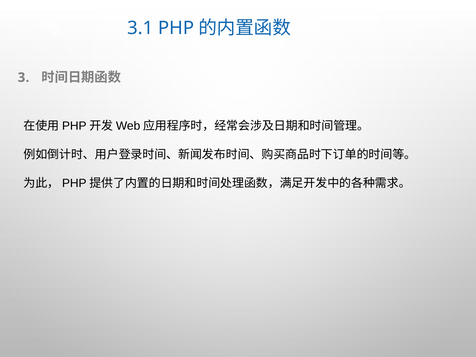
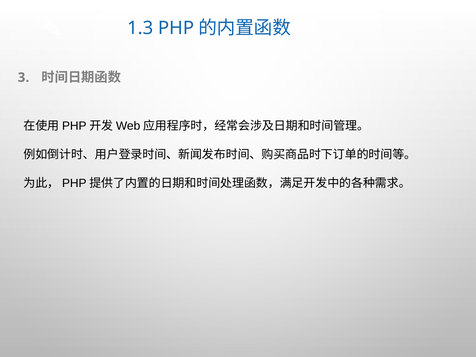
3.1: 3.1 -> 1.3
